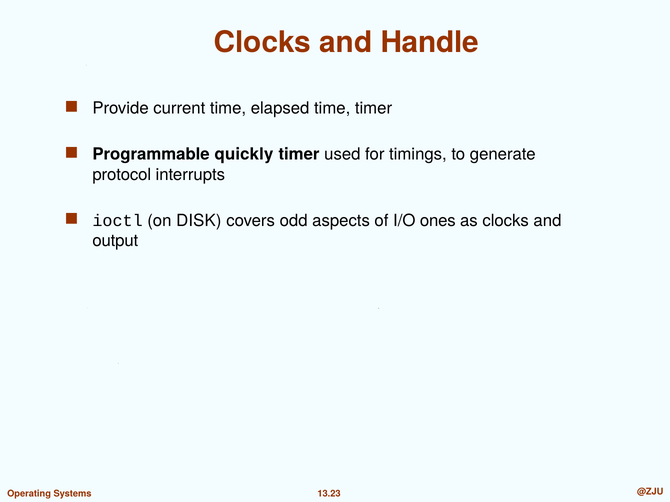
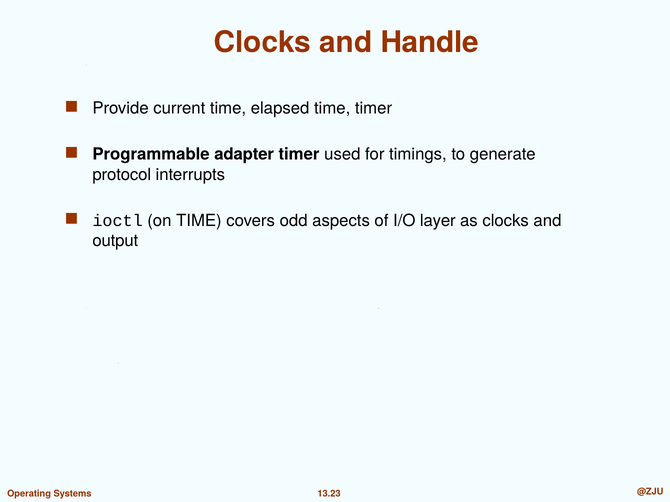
quickly: quickly -> adapter
on DISK: DISK -> TIME
ones: ones -> layer
